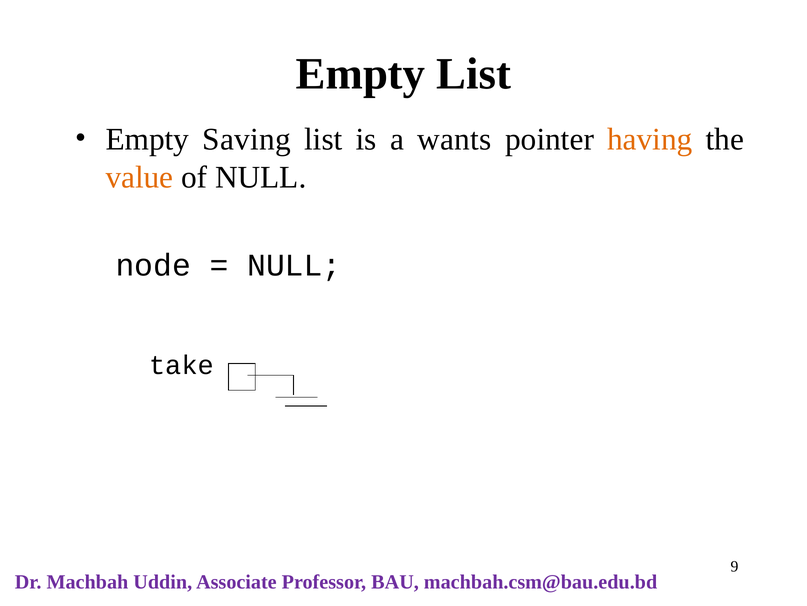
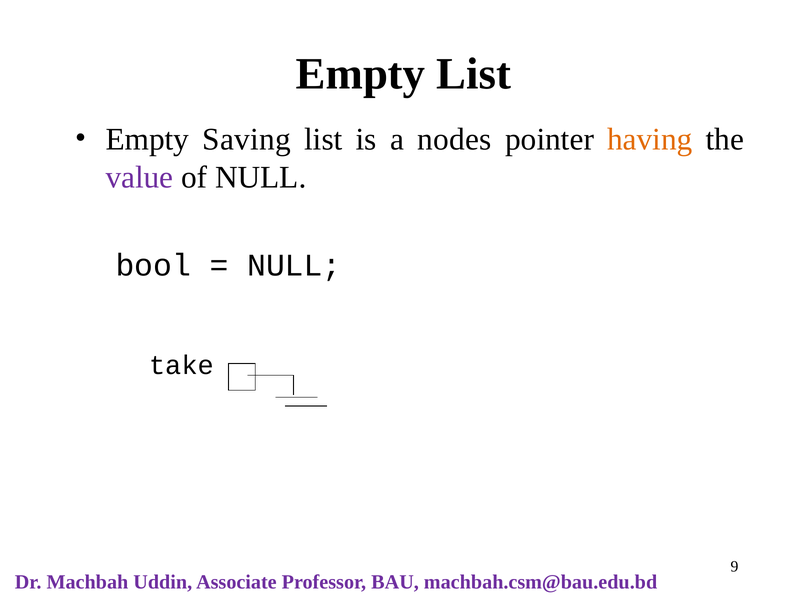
wants: wants -> nodes
value colour: orange -> purple
node: node -> bool
